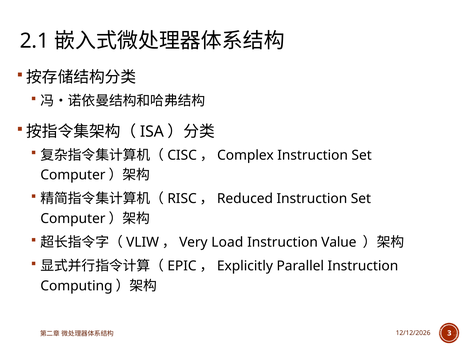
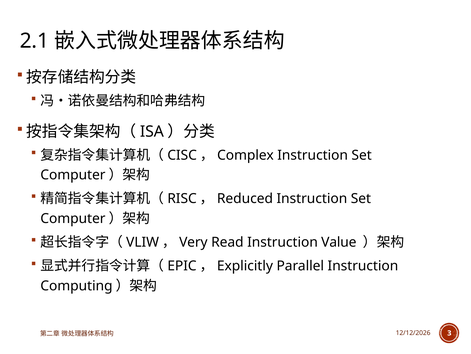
Load: Load -> Read
